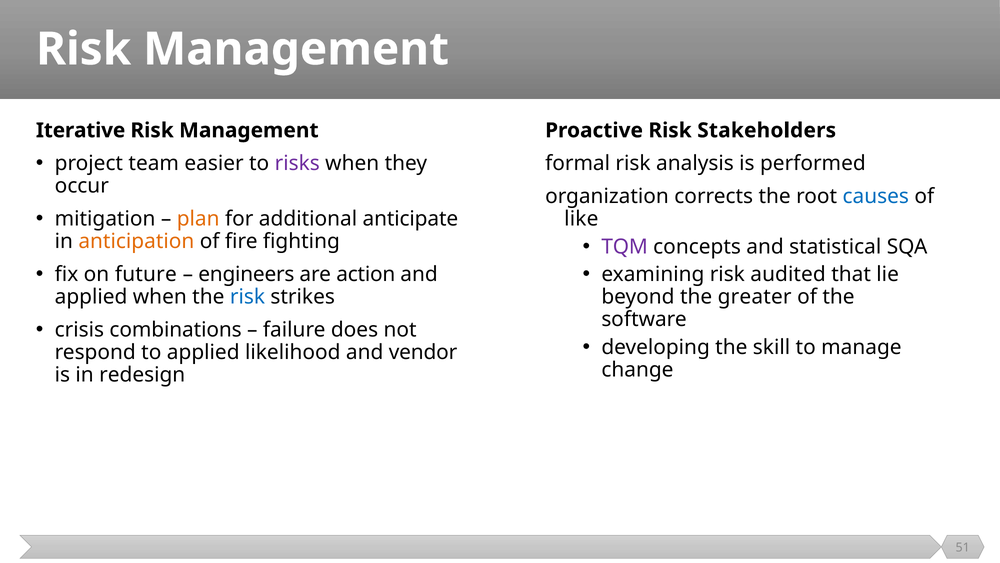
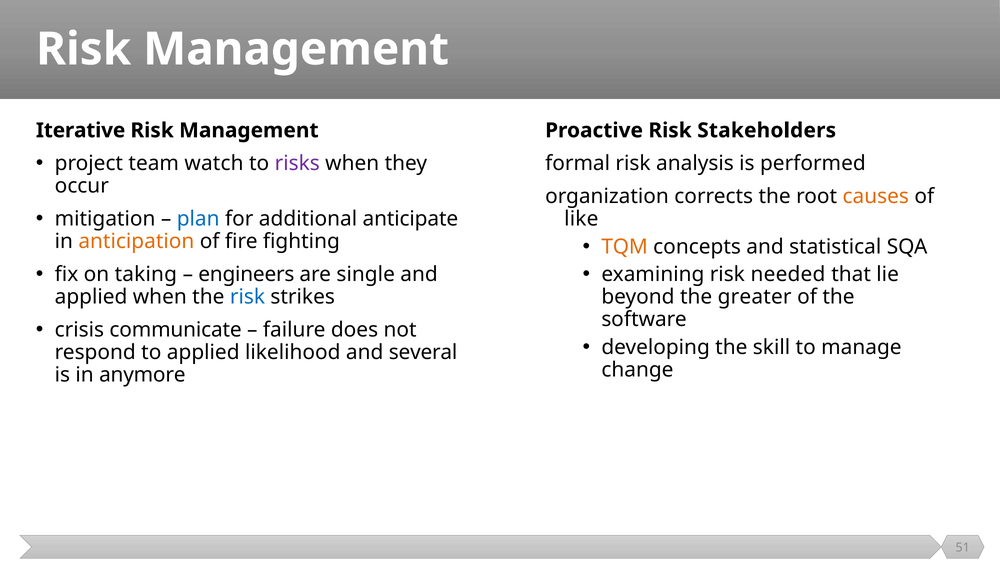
easier: easier -> watch
causes colour: blue -> orange
plan colour: orange -> blue
TQM colour: purple -> orange
future: future -> taking
action: action -> single
audited: audited -> needed
combinations: combinations -> communicate
vendor: vendor -> several
redesign: redesign -> anymore
